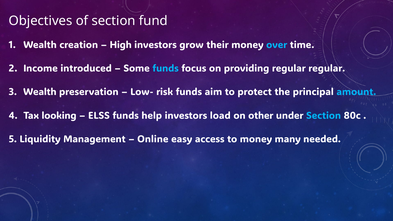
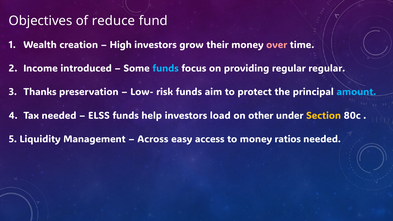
of section: section -> reduce
over colour: light blue -> pink
Wealth at (40, 92): Wealth -> Thanks
Tax looking: looking -> needed
Section at (324, 116) colour: light blue -> yellow
Online: Online -> Across
many: many -> ratios
